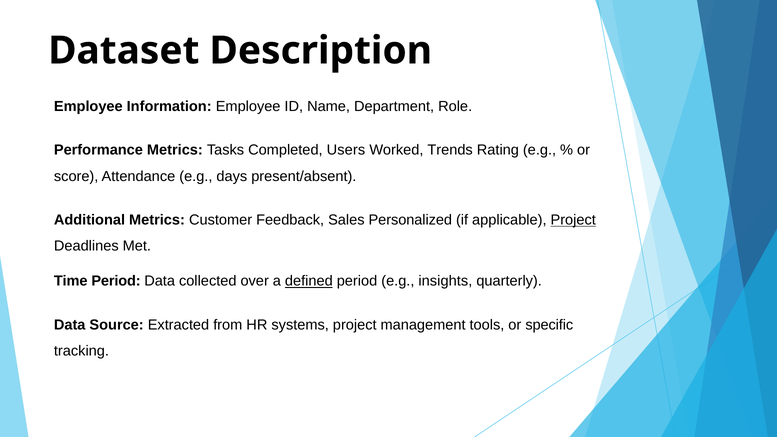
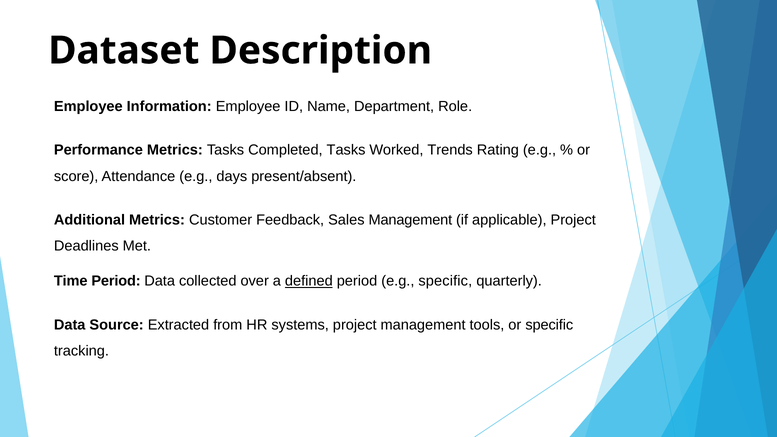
Completed Users: Users -> Tasks
Sales Personalized: Personalized -> Management
Project at (573, 220) underline: present -> none
e.g insights: insights -> specific
